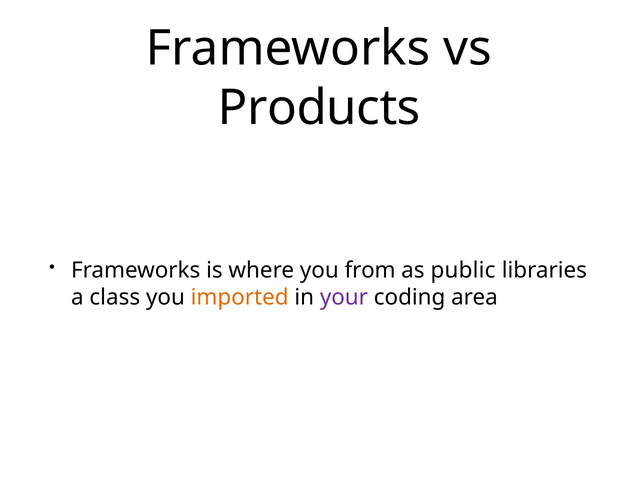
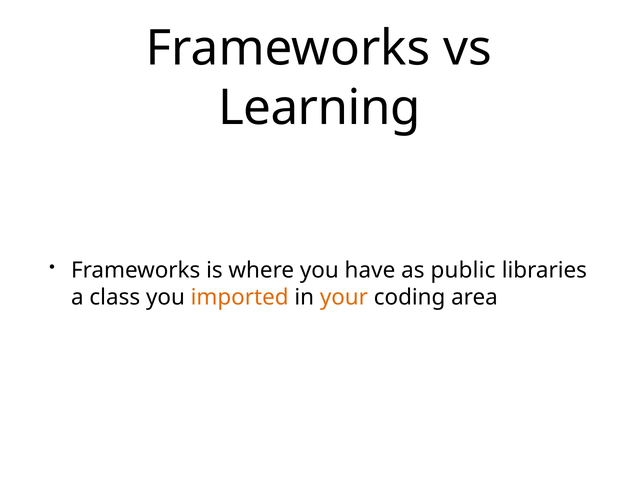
Products: Products -> Learning
from: from -> have
your colour: purple -> orange
